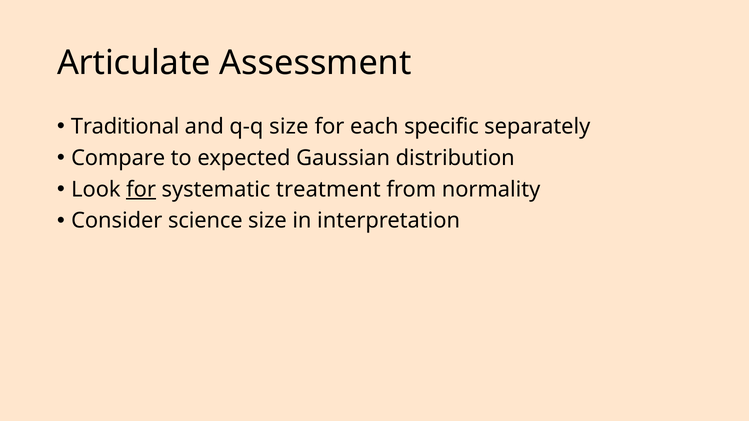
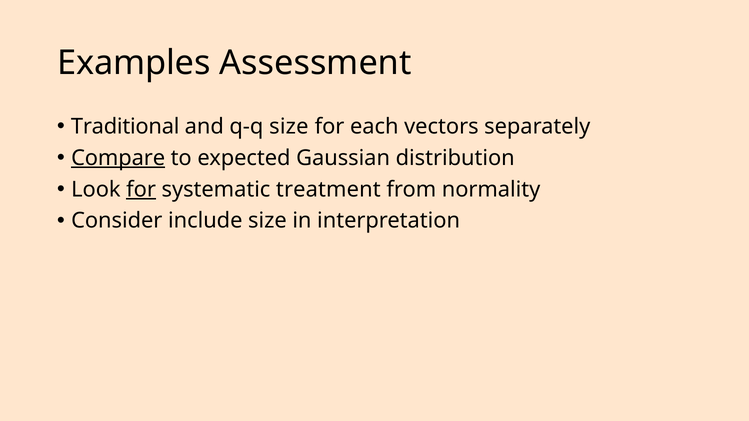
Articulate: Articulate -> Examples
specific: specific -> vectors
Compare underline: none -> present
science: science -> include
